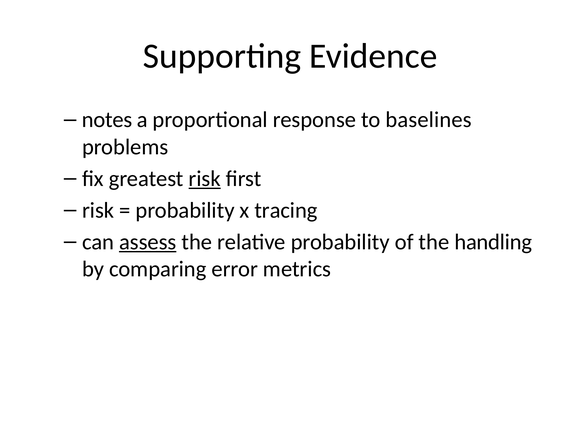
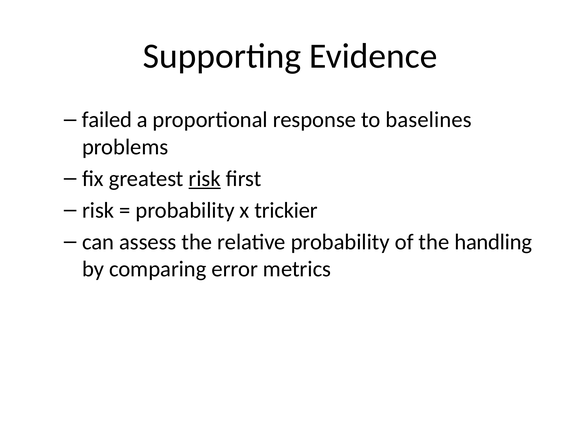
notes: notes -> failed
tracing: tracing -> trickier
assess underline: present -> none
